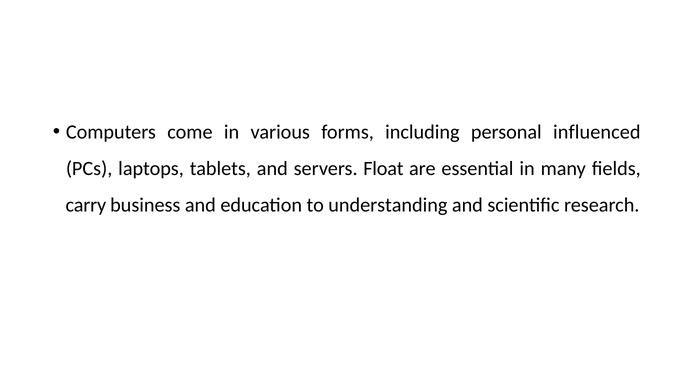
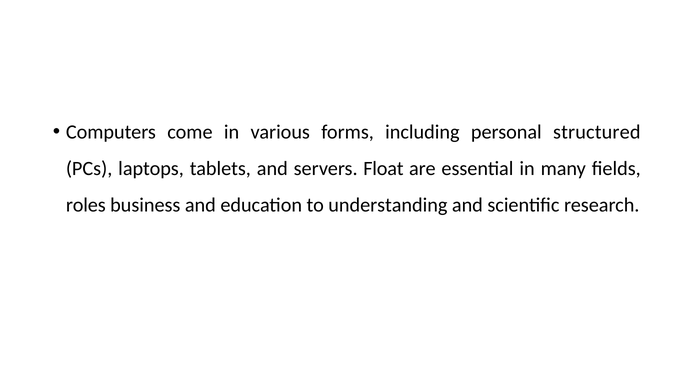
influenced: influenced -> structured
carry: carry -> roles
